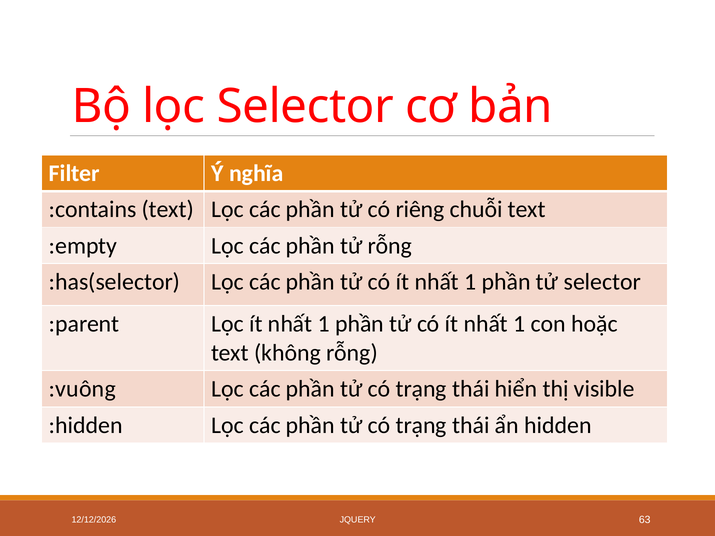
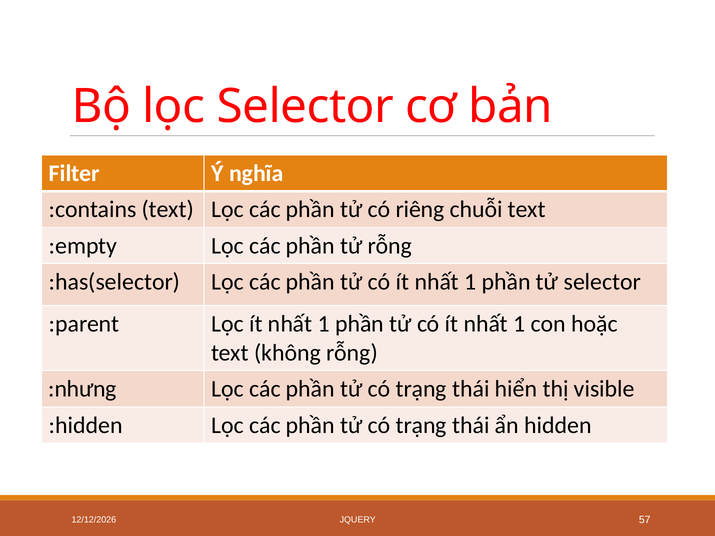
:vuông: :vuông -> :nhưng
63: 63 -> 57
